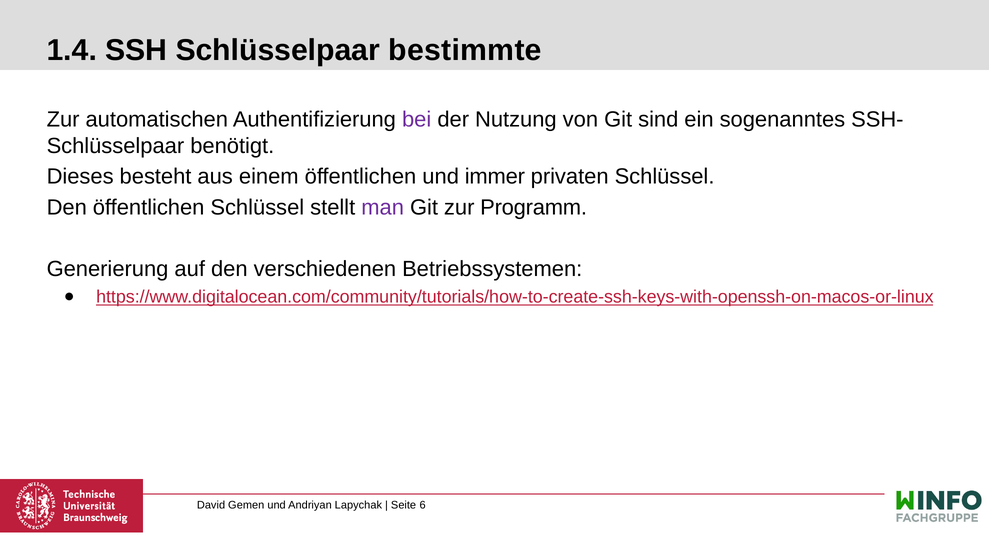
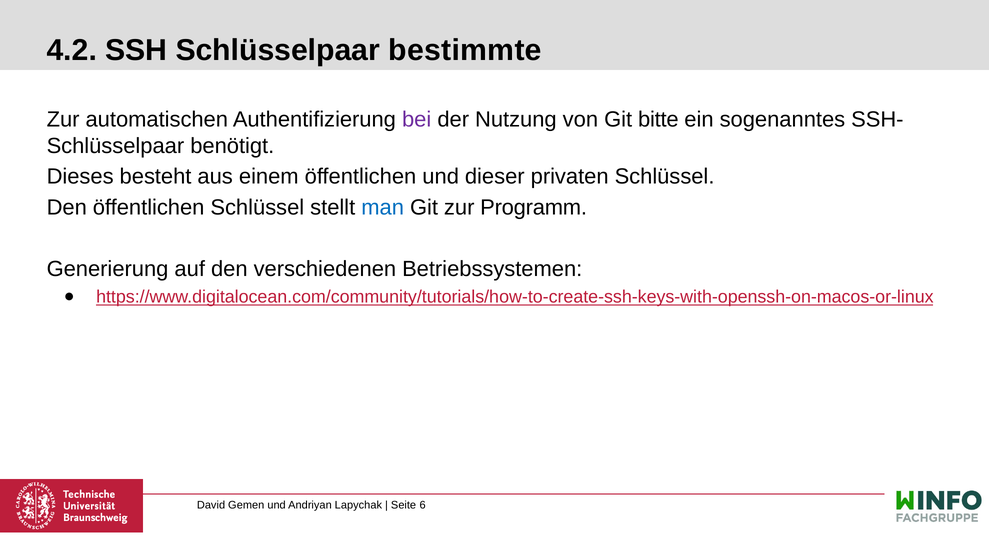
1.4: 1.4 -> 4.2
sind: sind -> bitte
immer: immer -> dieser
man colour: purple -> blue
